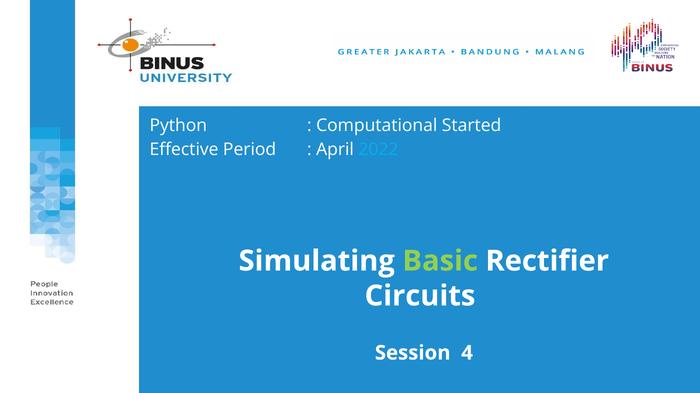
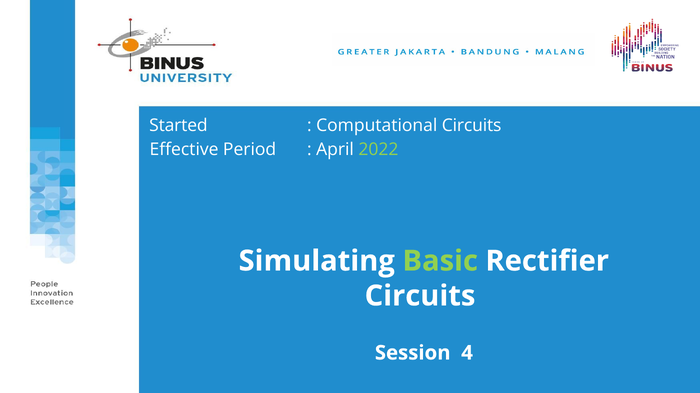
Python: Python -> Started
Computational Started: Started -> Circuits
2022 colour: light blue -> light green
